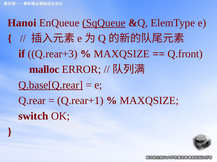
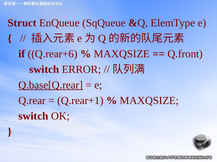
Hanoi: Hanoi -> Struct
SqQueue underline: present -> none
Q.rear+3: Q.rear+3 -> Q.rear+6
malloc at (44, 70): malloc -> switch
